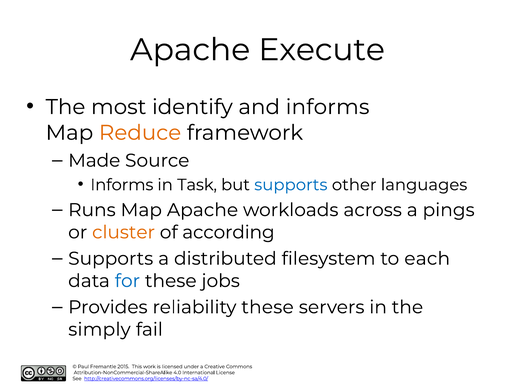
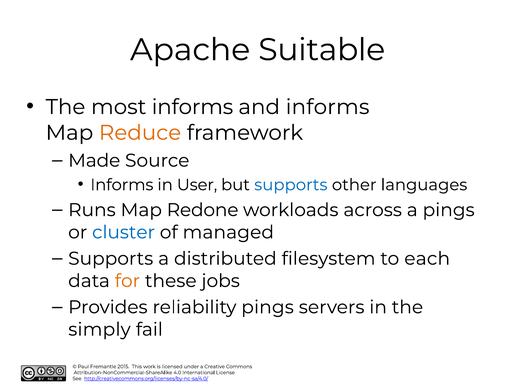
Execute: Execute -> Suitable
most identify: identify -> informs
Task: Task -> User
Map Apache: Apache -> Redone
cluster colour: orange -> blue
according: according -> managed
for colour: blue -> orange
reliability these: these -> pings
